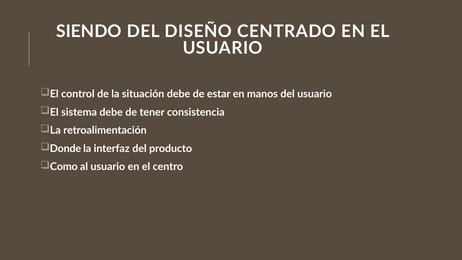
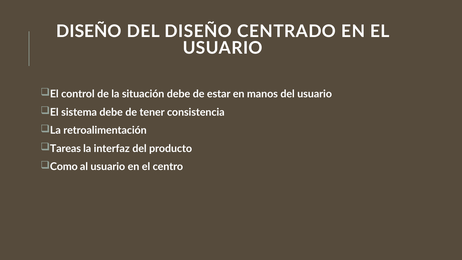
SIENDO at (89, 31): SIENDO -> DISEÑO
Donde: Donde -> Tareas
